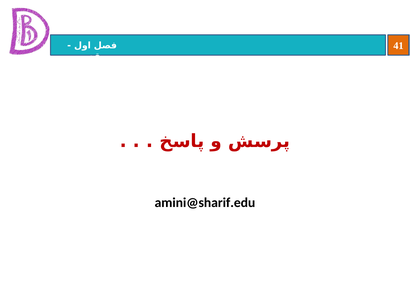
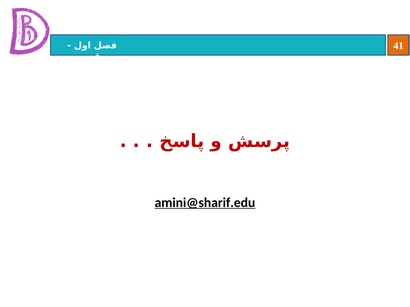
amini@sharif.edu underline: none -> present
